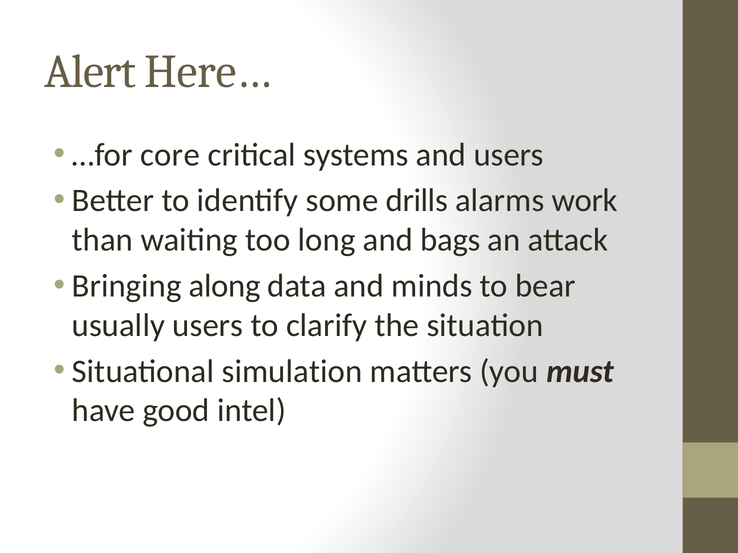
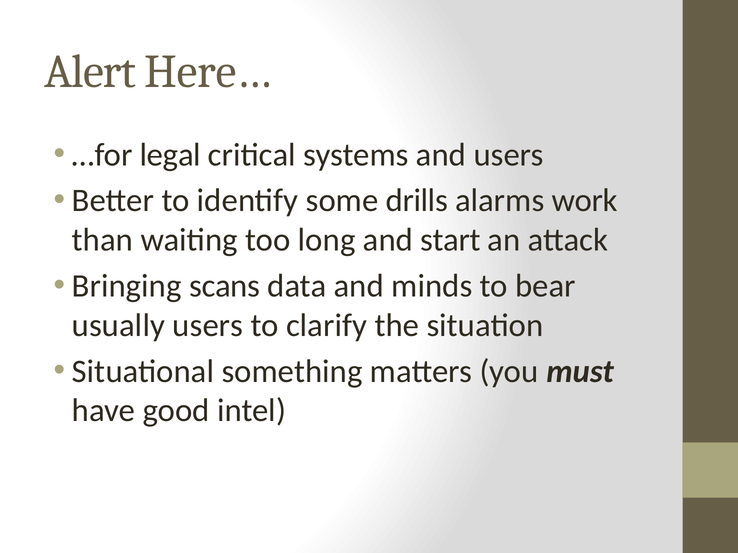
core: core -> legal
bags: bags -> start
along: along -> scans
simulation: simulation -> something
